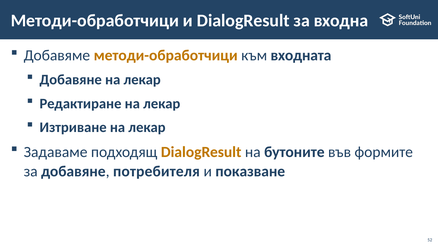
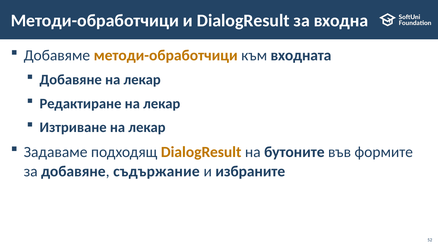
потребителя: потребителя -> съдържание
показване: показване -> избраните
